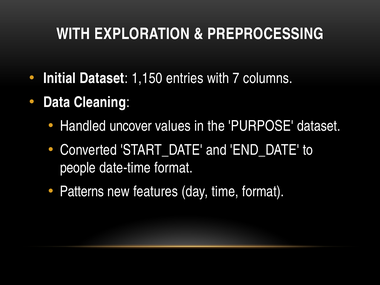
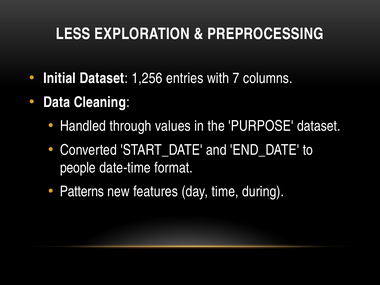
WITH at (73, 34): WITH -> LESS
1,150: 1,150 -> 1,256
uncover: uncover -> through
time format: format -> during
